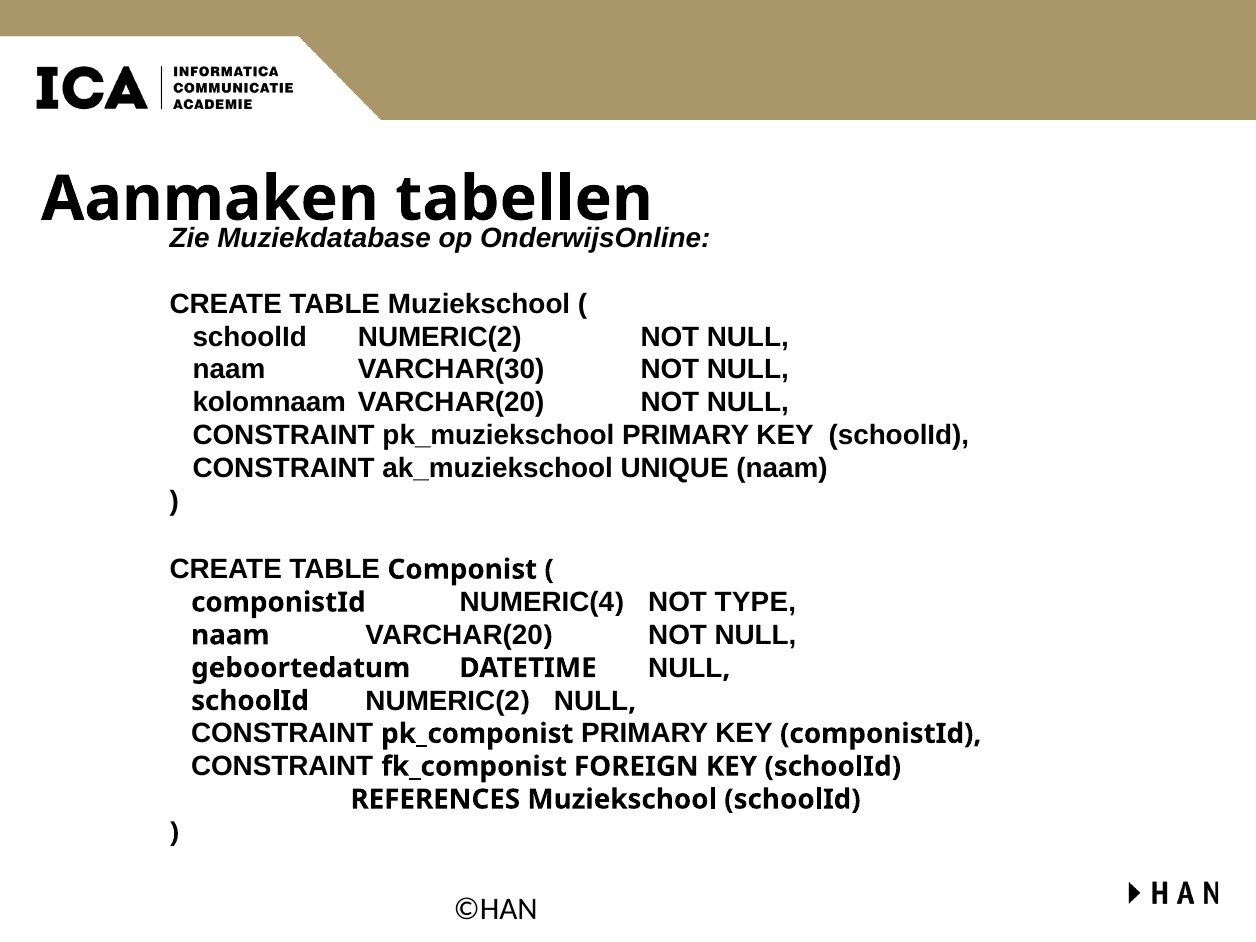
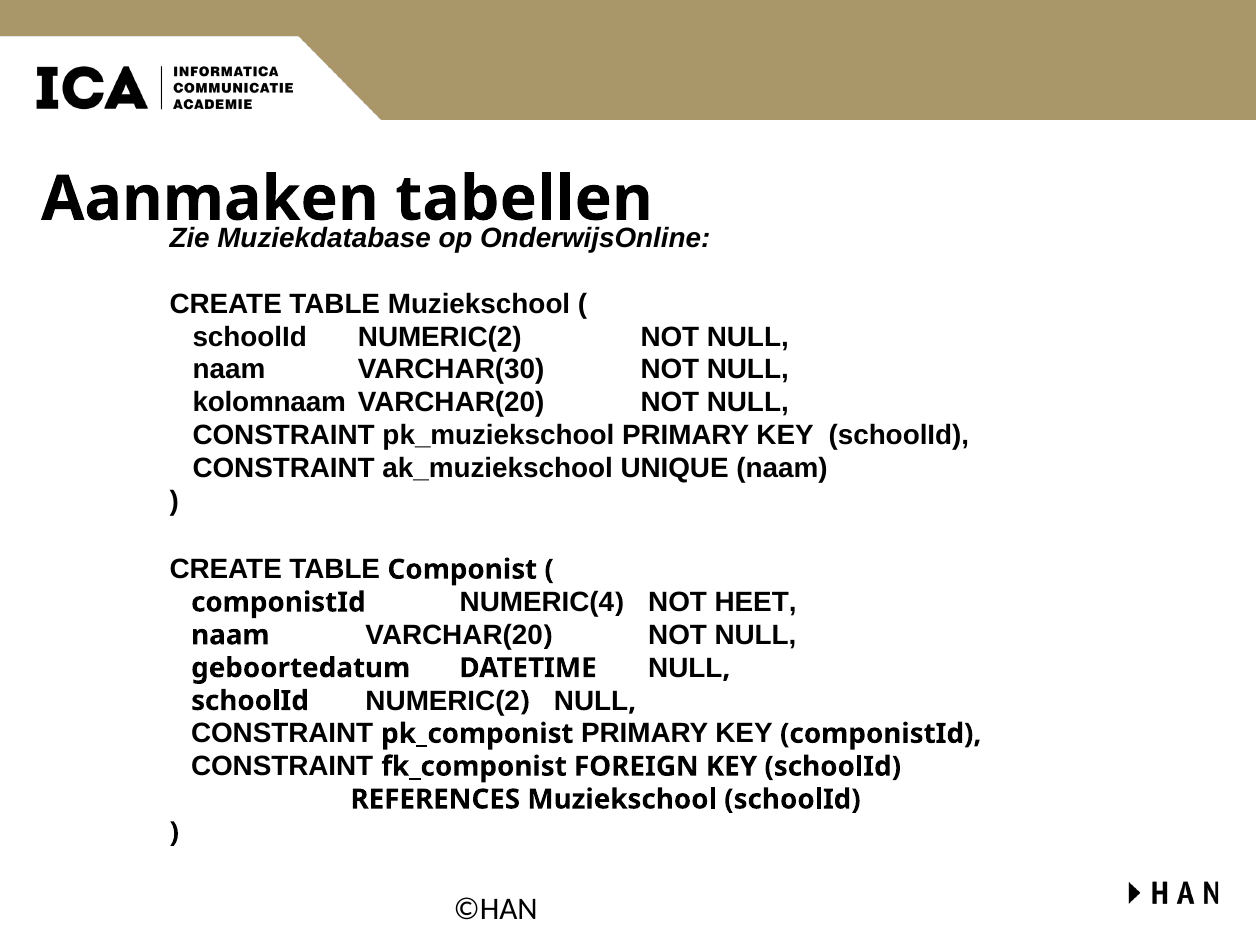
TYPE: TYPE -> HEET
